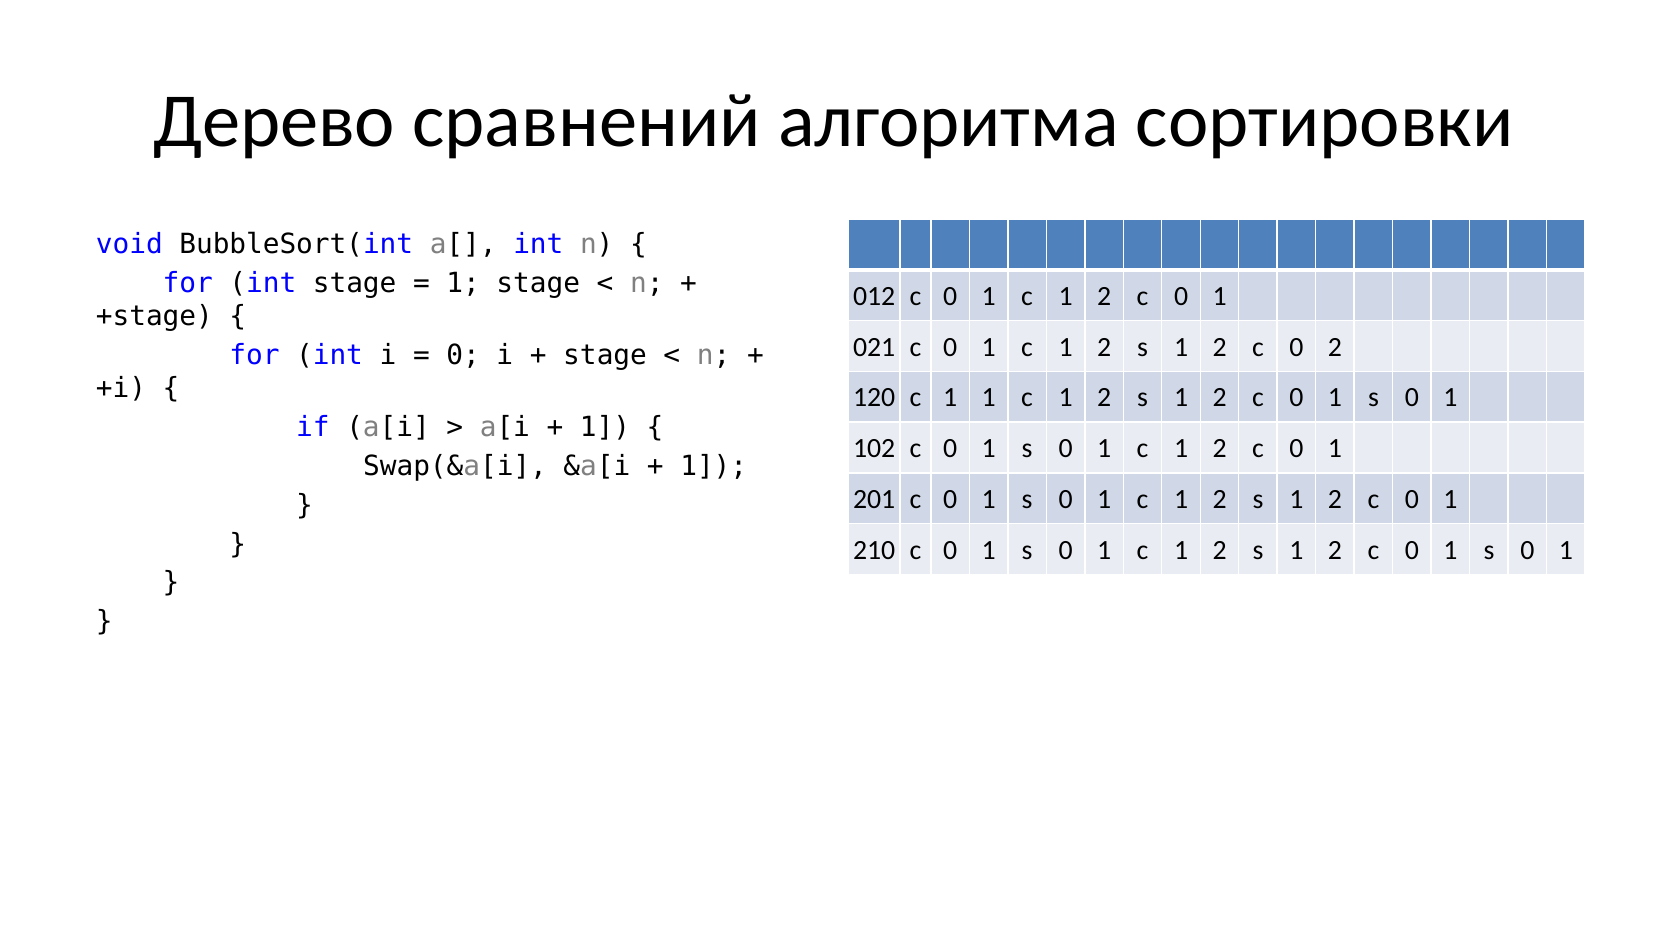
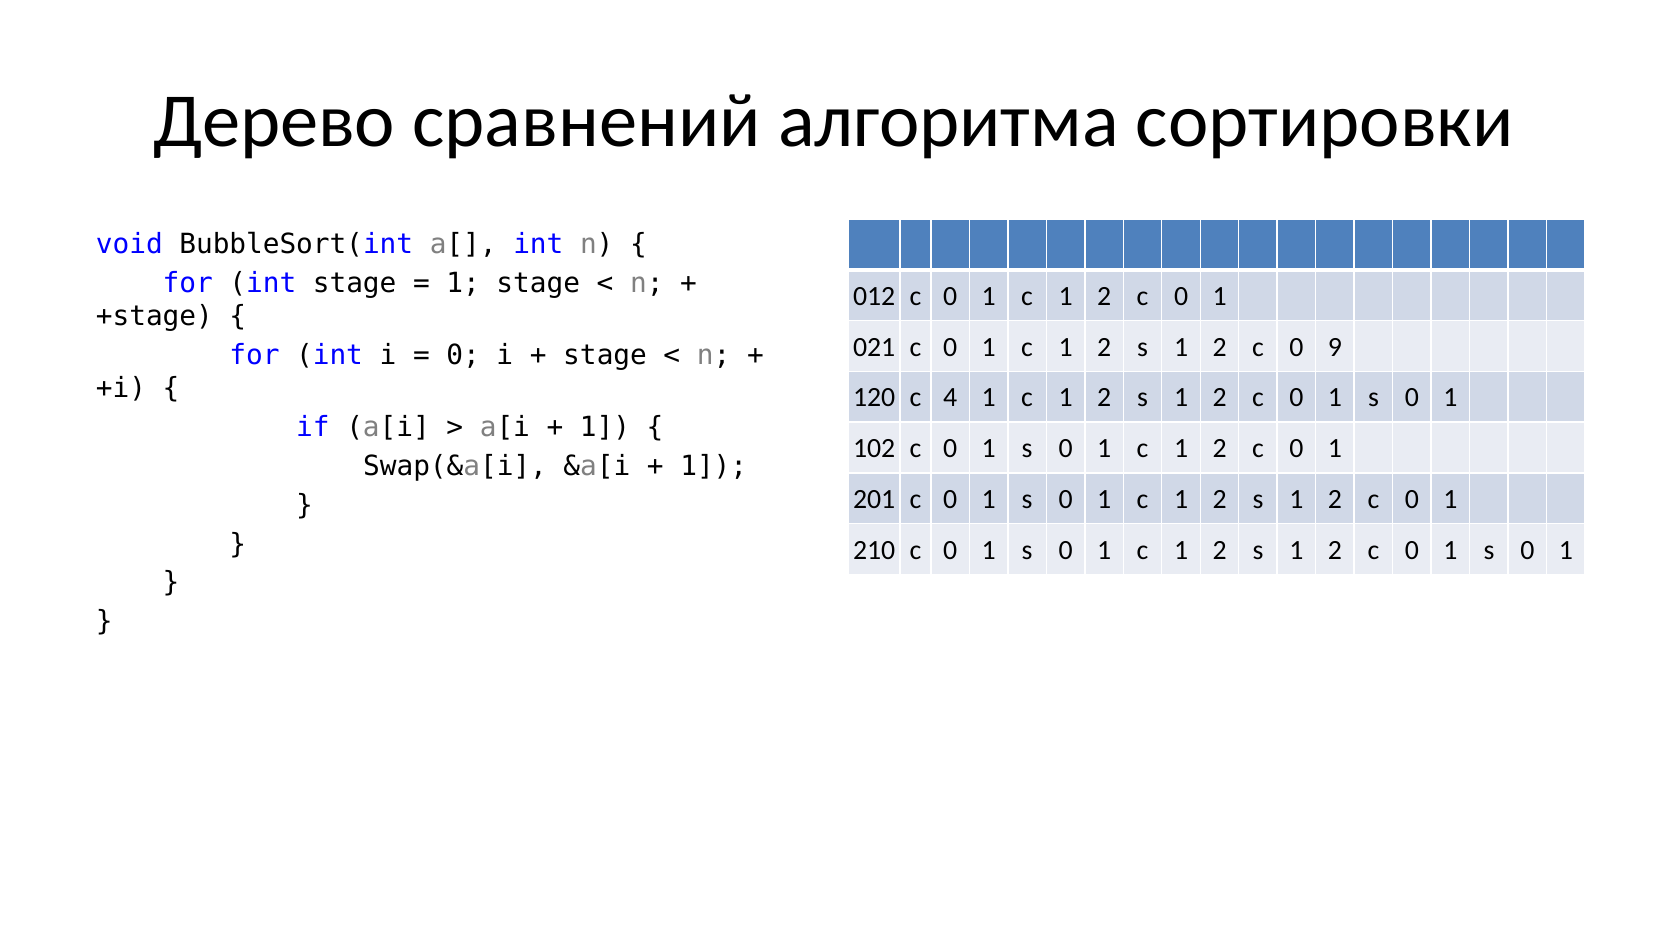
0 2: 2 -> 9
120 c 1: 1 -> 4
